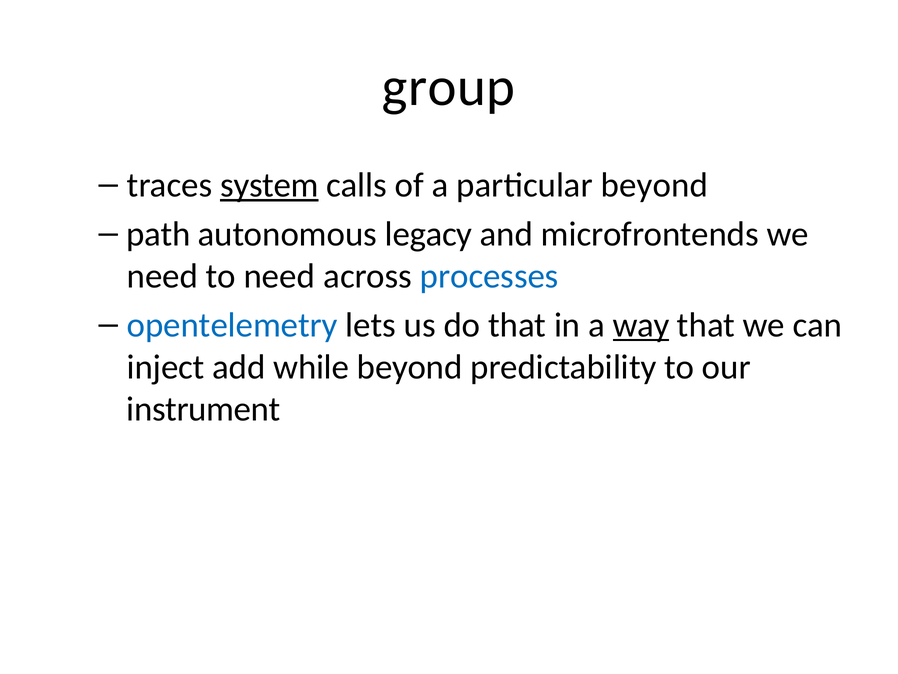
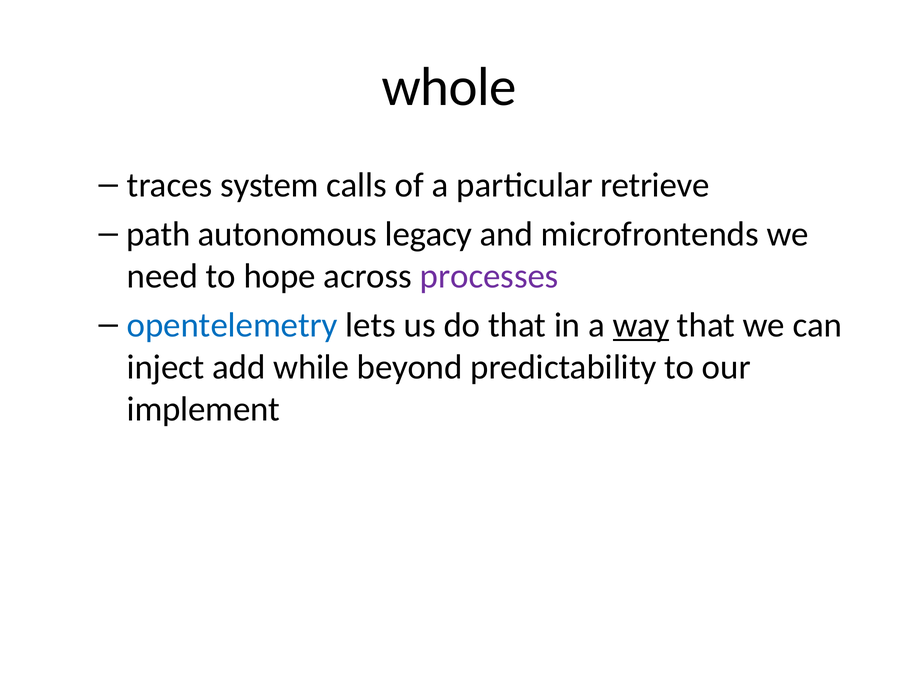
group: group -> whole
system underline: present -> none
particular beyond: beyond -> retrieve
to need: need -> hope
processes colour: blue -> purple
instrument: instrument -> implement
